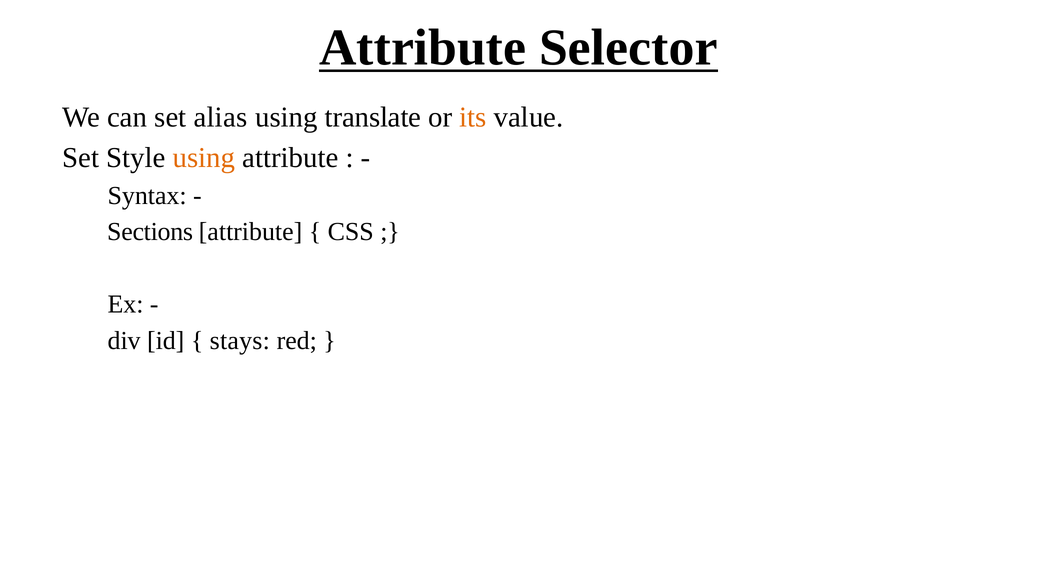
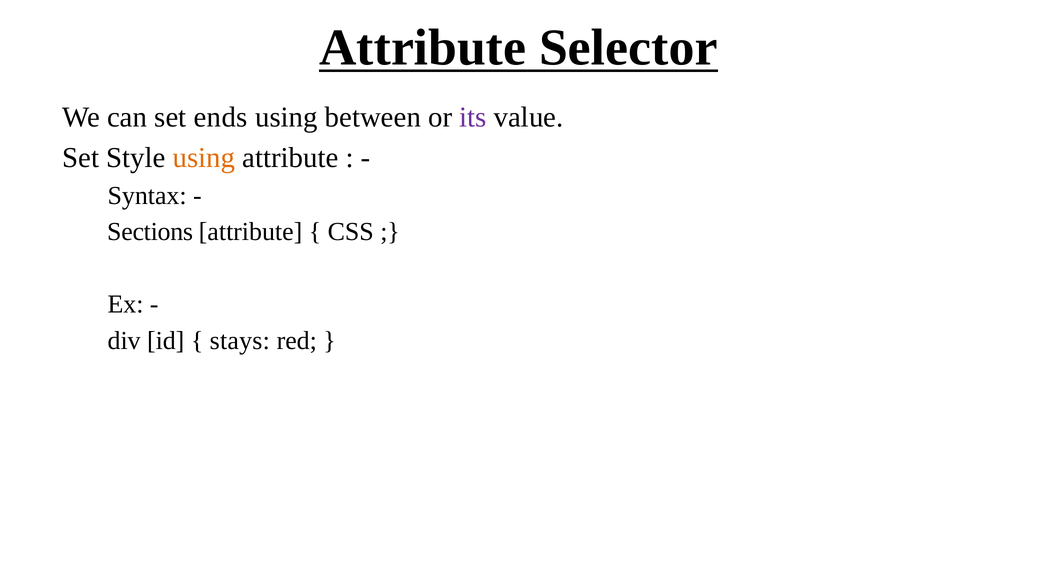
alias: alias -> ends
translate: translate -> between
its colour: orange -> purple
